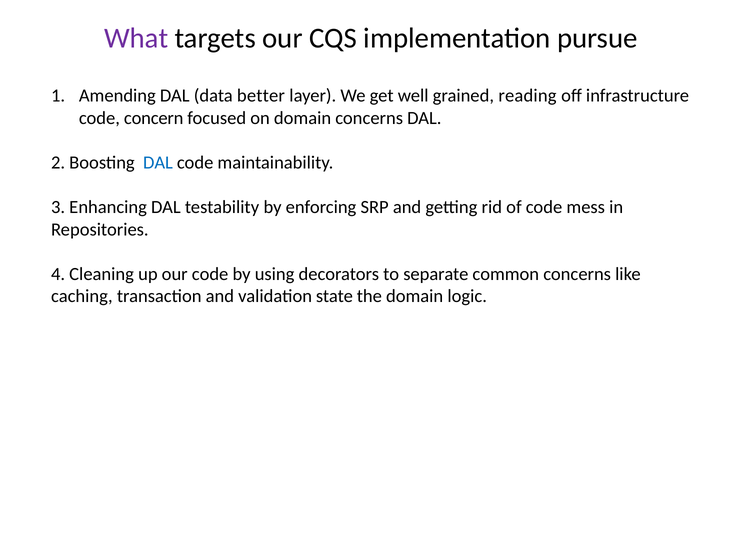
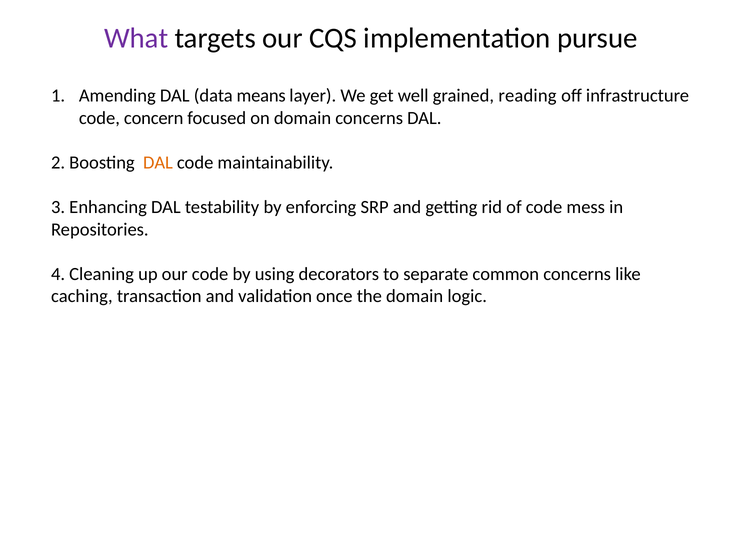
better: better -> means
DAL at (158, 162) colour: blue -> orange
state: state -> once
